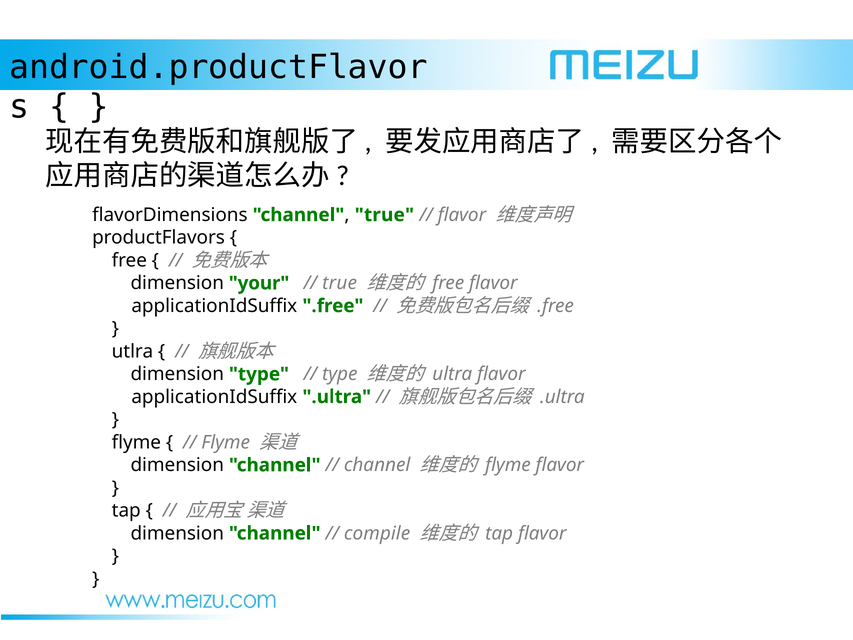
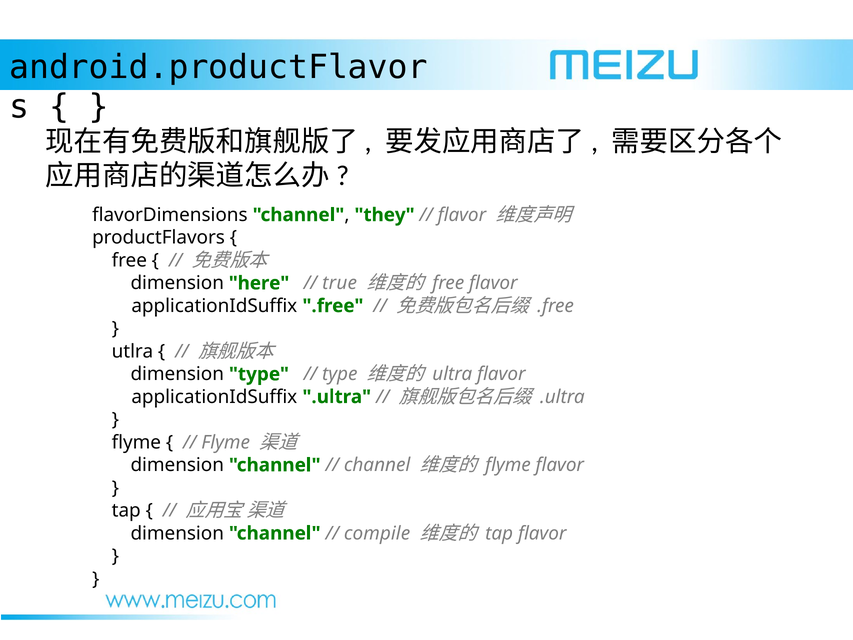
channel true: true -> they
your: your -> here
